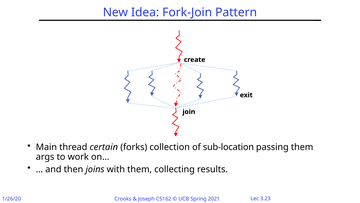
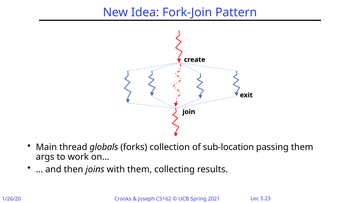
certain: certain -> globals
